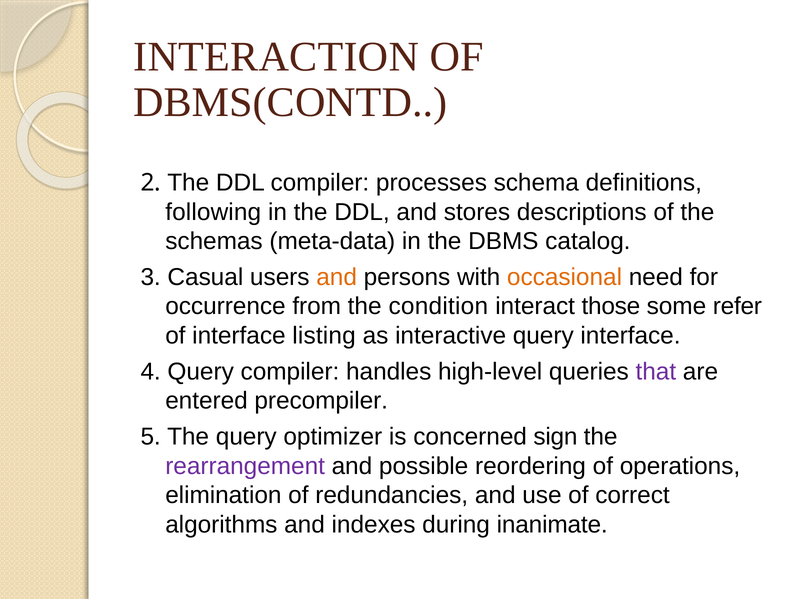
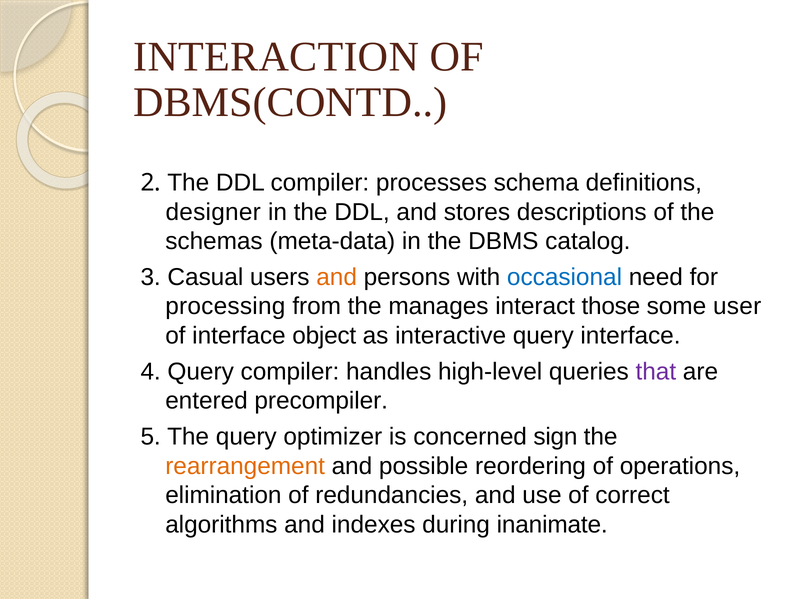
following: following -> designer
occasional colour: orange -> blue
occurrence: occurrence -> processing
condition: condition -> manages
refer: refer -> user
listing: listing -> object
rearrangement colour: purple -> orange
